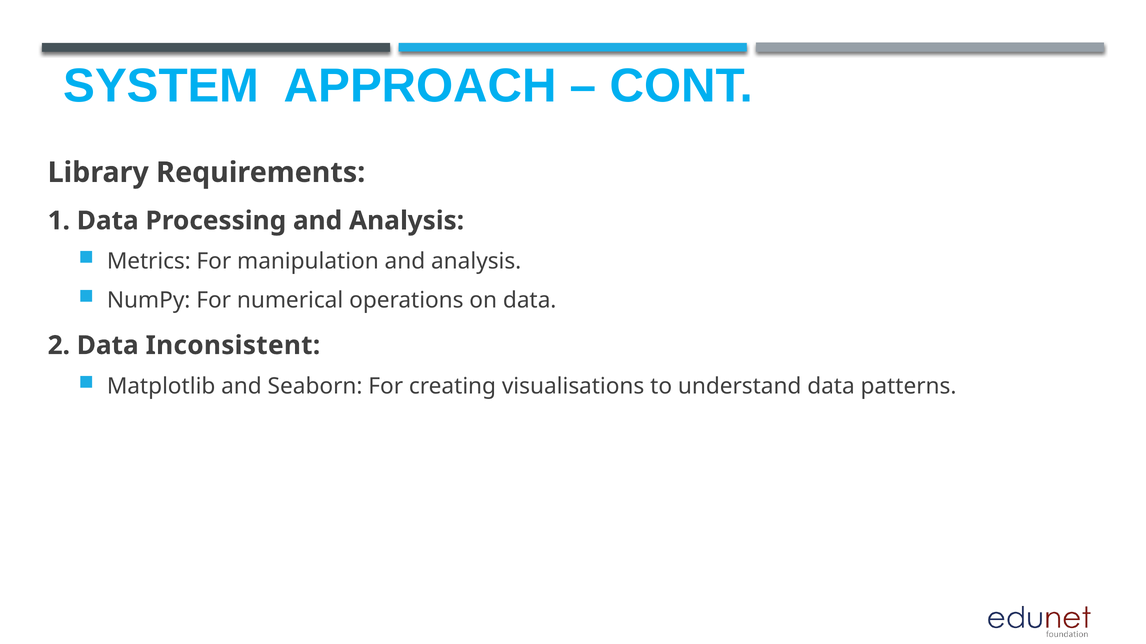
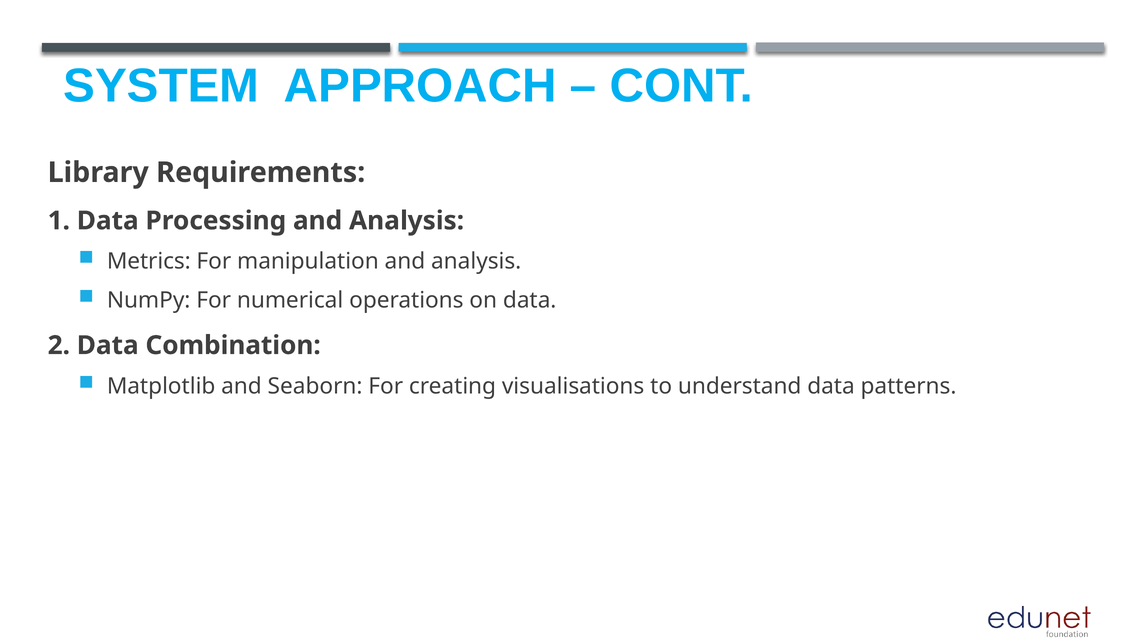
Inconsistent: Inconsistent -> Combination
